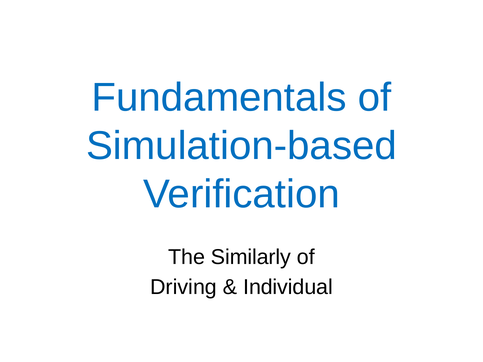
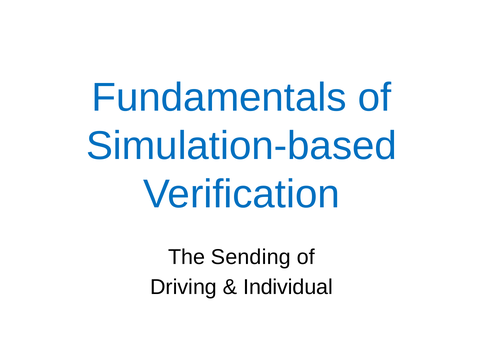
Similarly: Similarly -> Sending
